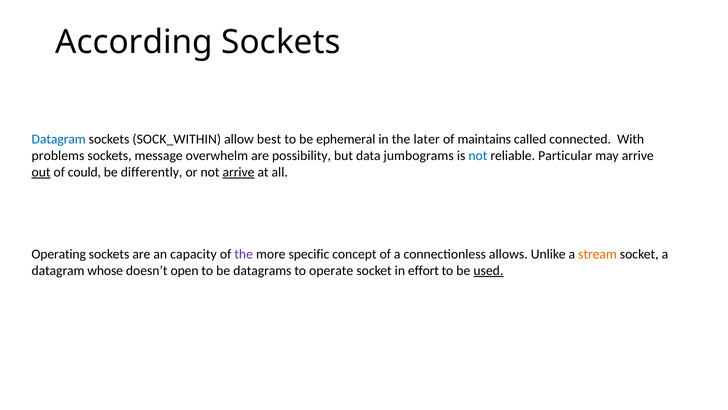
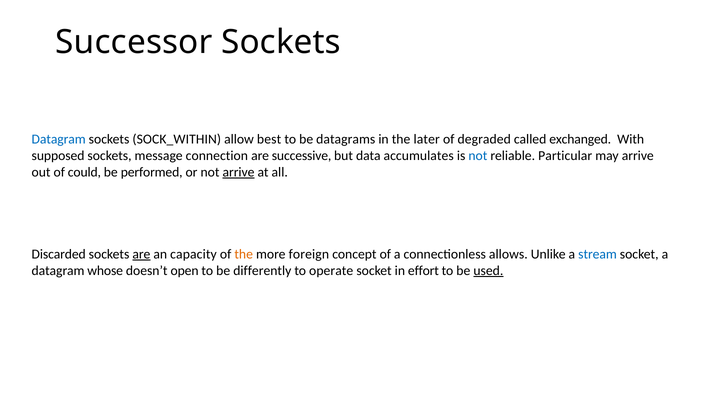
According: According -> Successor
ephemeral: ephemeral -> datagrams
maintains: maintains -> degraded
connected: connected -> exchanged
problems: problems -> supposed
overwhelm: overwhelm -> connection
possibility: possibility -> successive
jumbograms: jumbograms -> accumulates
out underline: present -> none
differently: differently -> performed
Operating: Operating -> Discarded
are at (141, 254) underline: none -> present
the at (244, 254) colour: purple -> orange
specific: specific -> foreign
stream colour: orange -> blue
datagrams: datagrams -> differently
